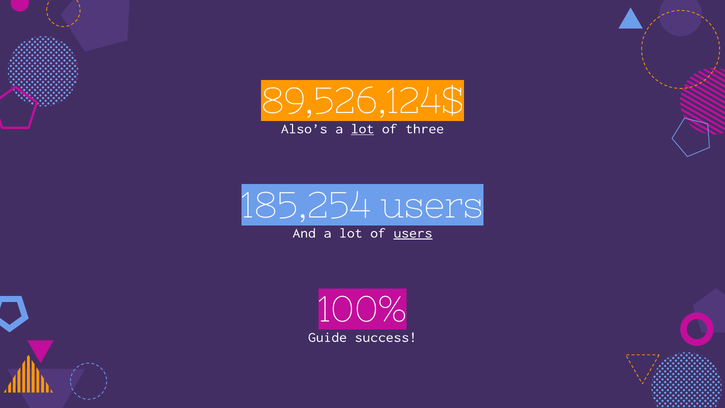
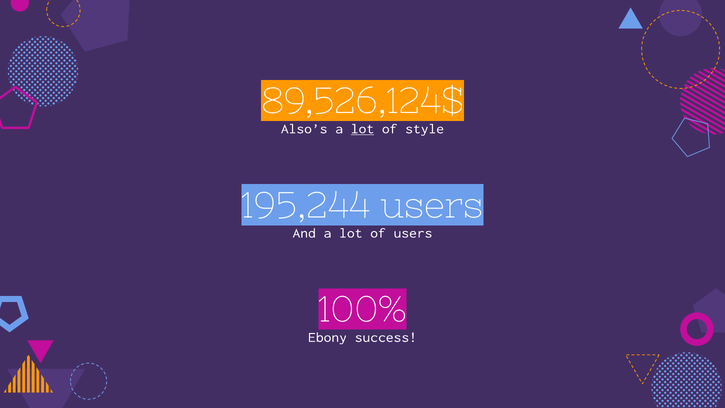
three: three -> style
185,254: 185,254 -> 195,244
users at (413, 233) underline: present -> none
Guide: Guide -> Ebony
